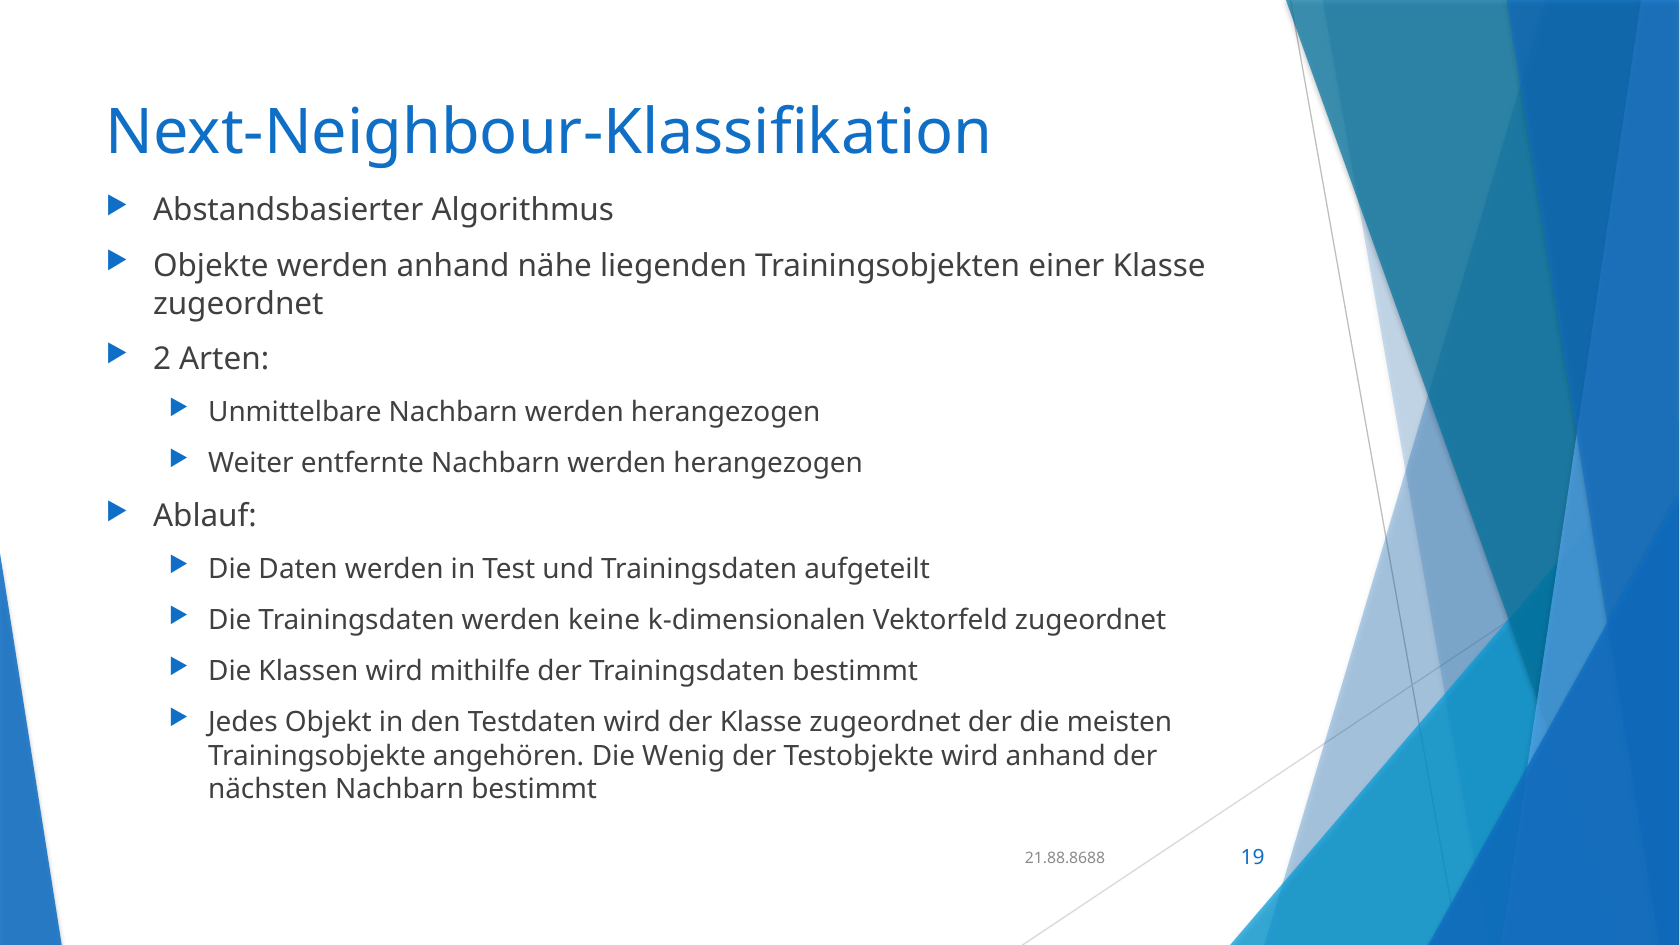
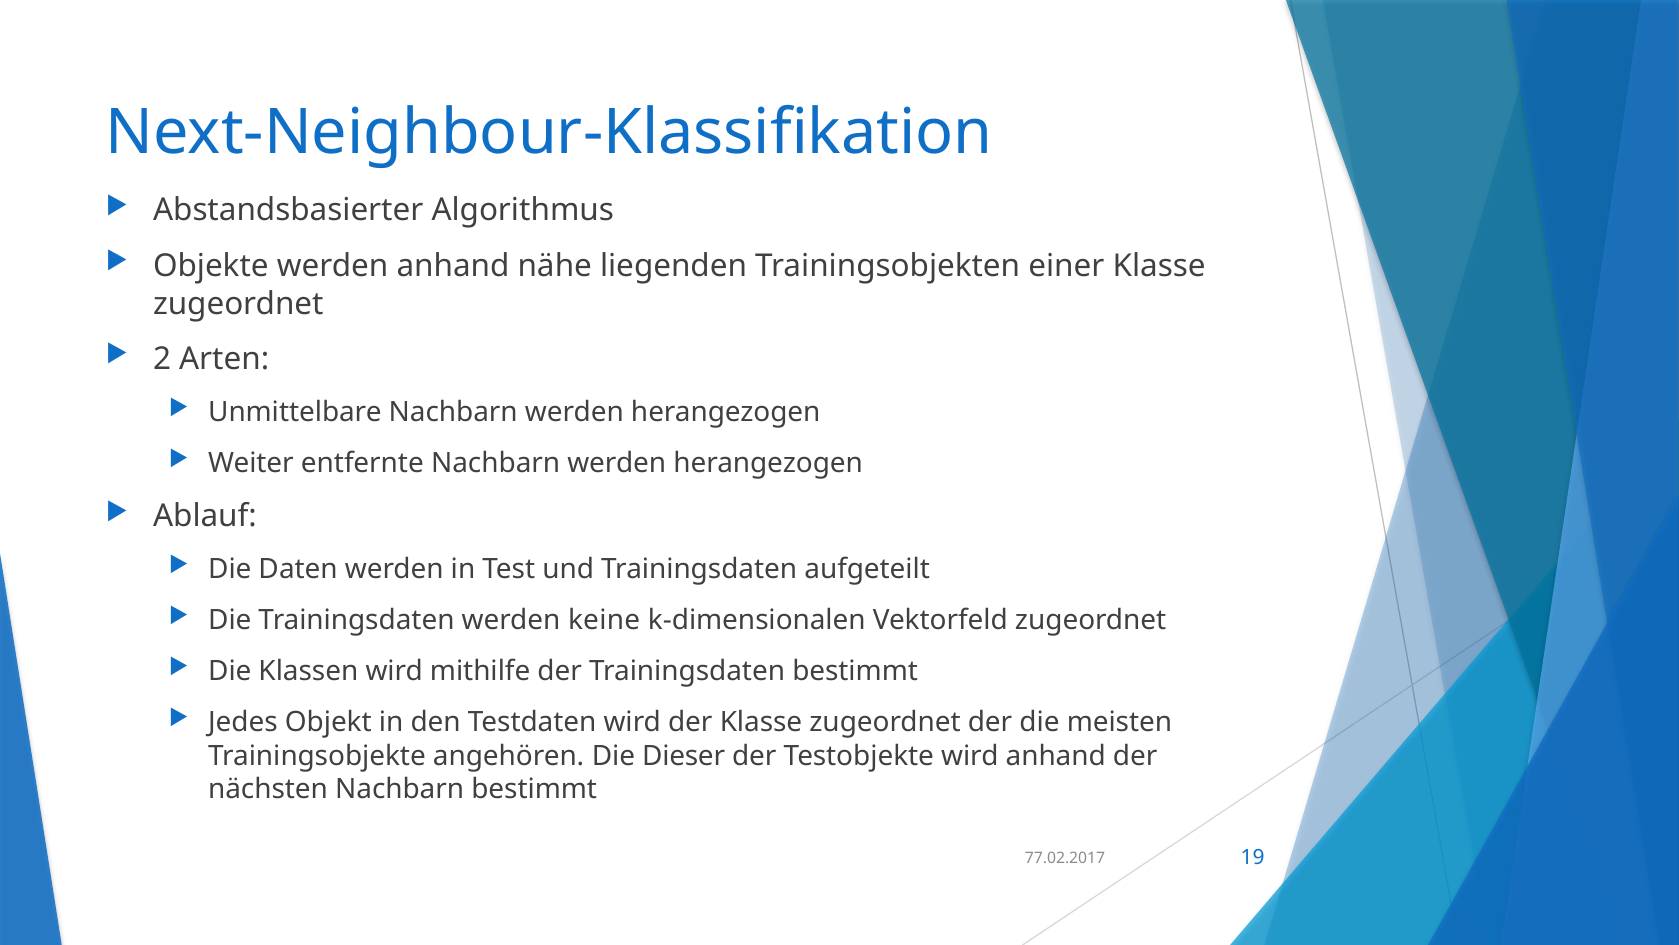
Wenig: Wenig -> Dieser
21.88.8688: 21.88.8688 -> 77.02.2017
